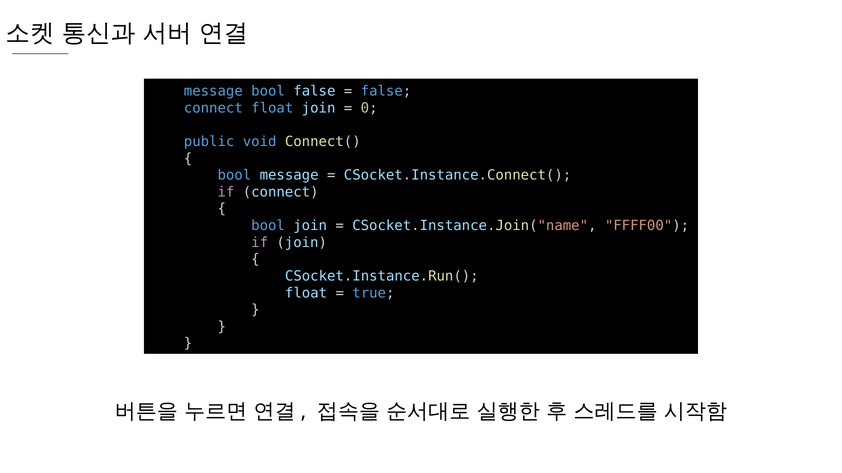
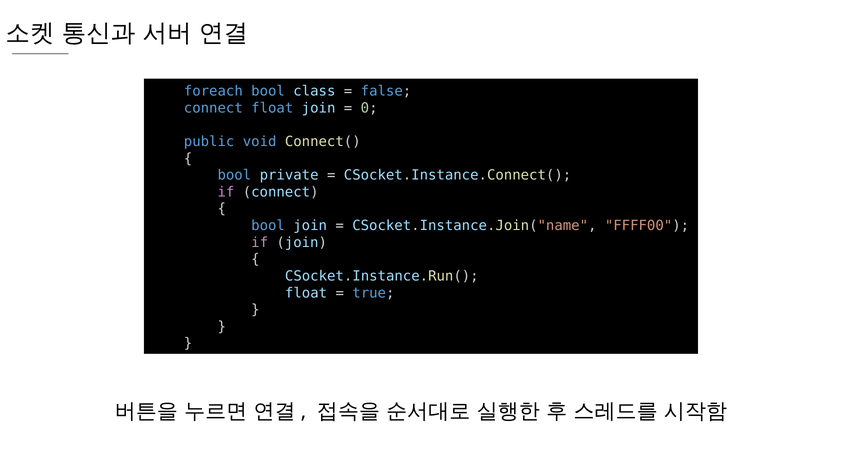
message at (213, 91): message -> foreach
bool false: false -> class
bool message: message -> private
